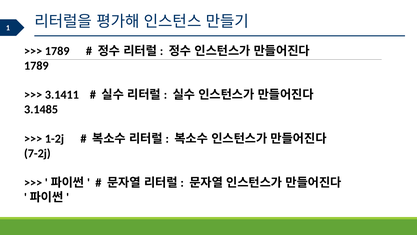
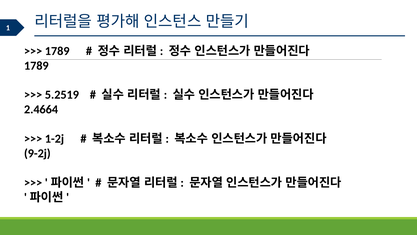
3.1411: 3.1411 -> 5.2519
3.1485: 3.1485 -> 2.4664
7-2j: 7-2j -> 9-2j
